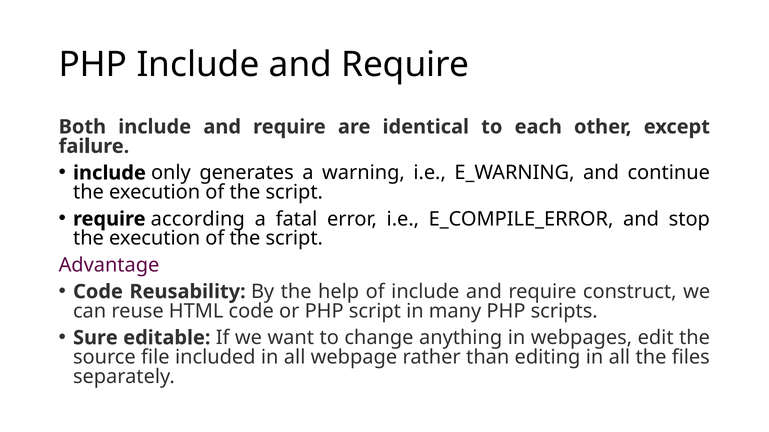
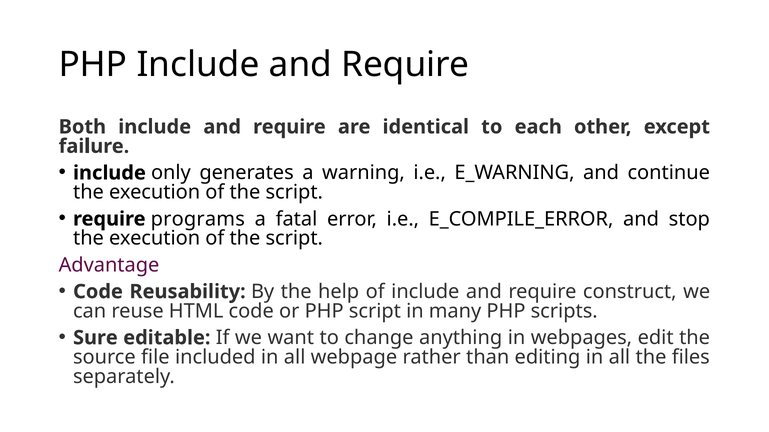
according: according -> programs
